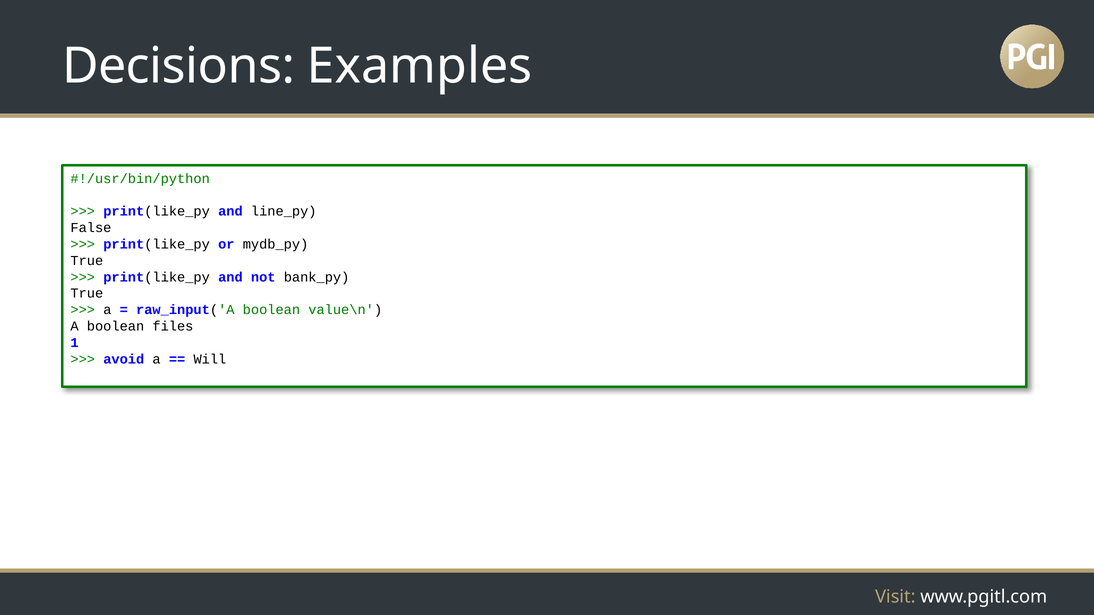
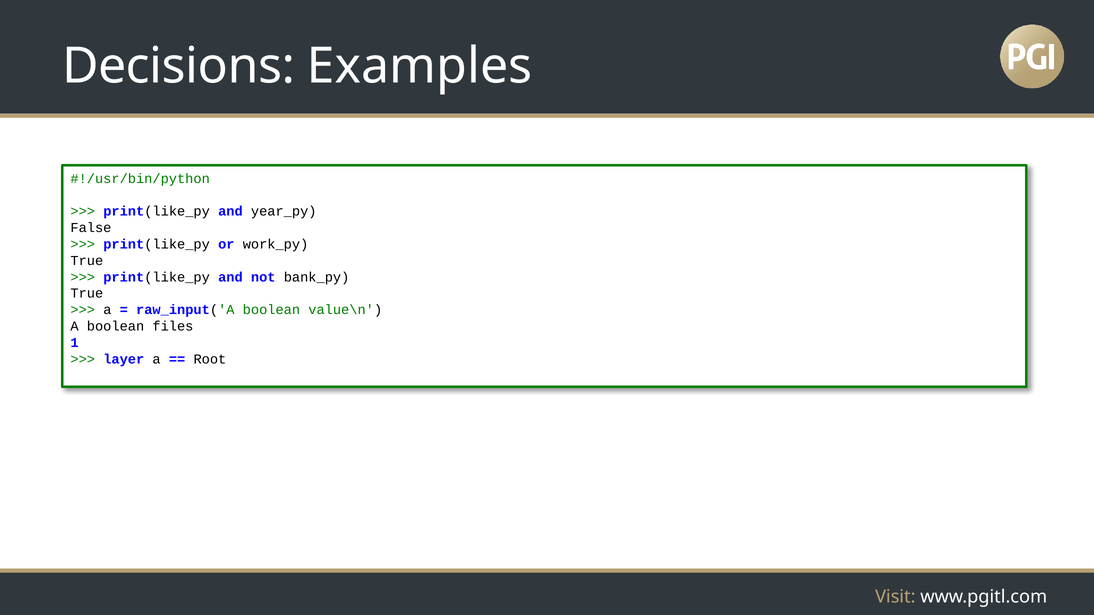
line_py: line_py -> year_py
mydb_py: mydb_py -> work_py
avoid: avoid -> layer
Will: Will -> Root
